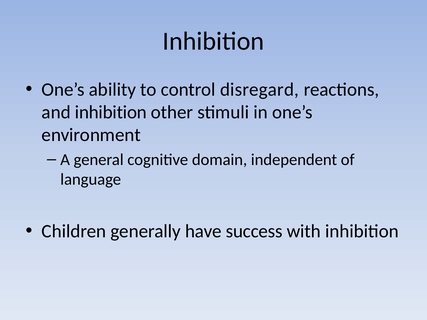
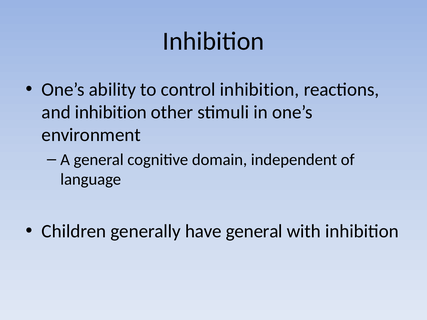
control disregard: disregard -> inhibition
have success: success -> general
